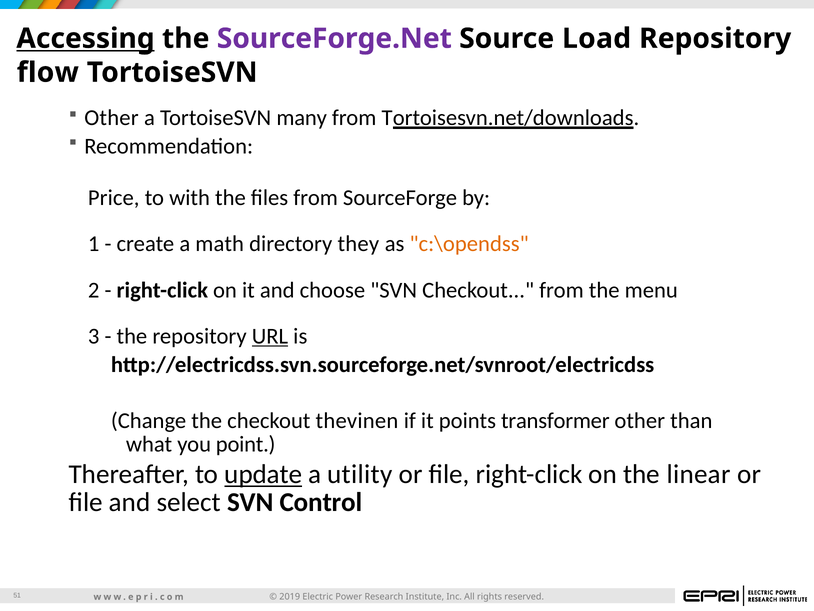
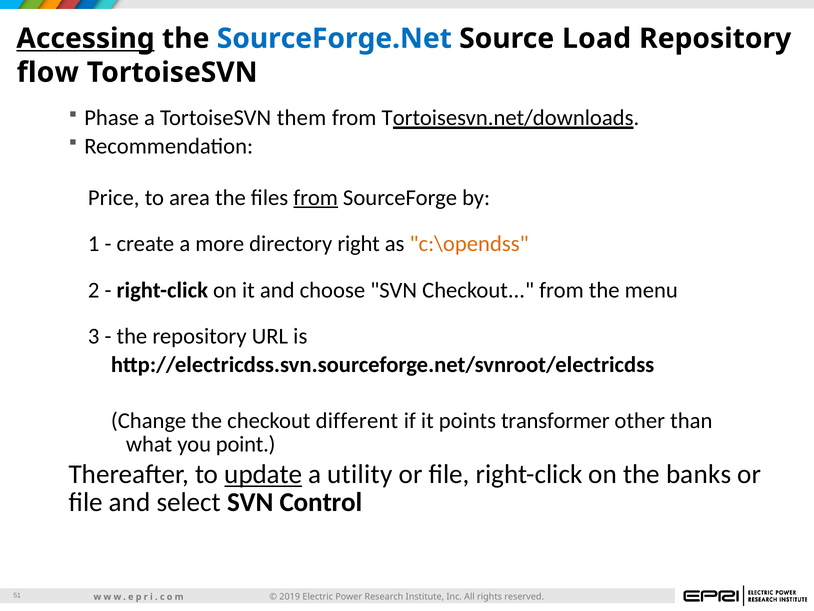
SourceForge.Net colour: purple -> blue
Other at (111, 118): Other -> Phase
many: many -> them
with: with -> area
from at (316, 197) underline: none -> present
math: math -> more
they: they -> right
URL underline: present -> none
thevinen: thevinen -> different
linear: linear -> banks
